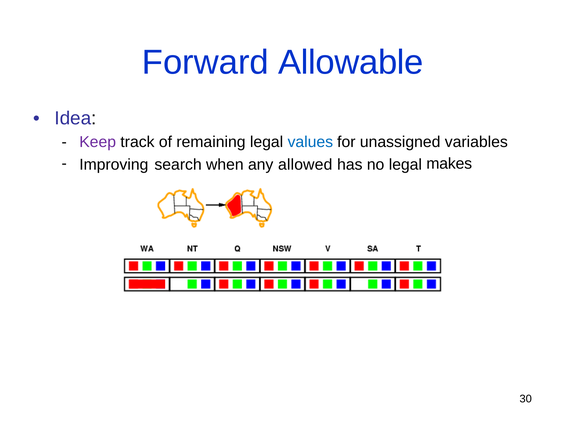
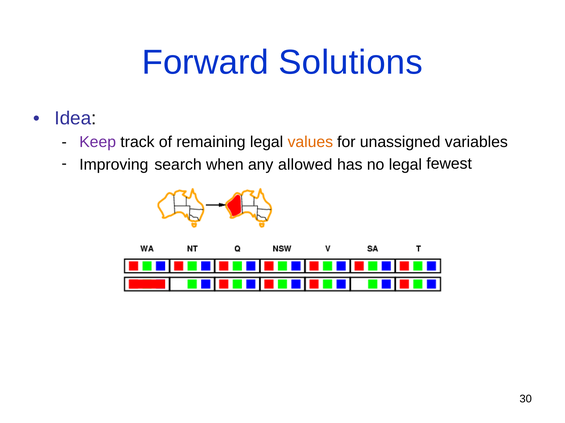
Allowable: Allowable -> Solutions
values colour: blue -> orange
makes: makes -> fewest
